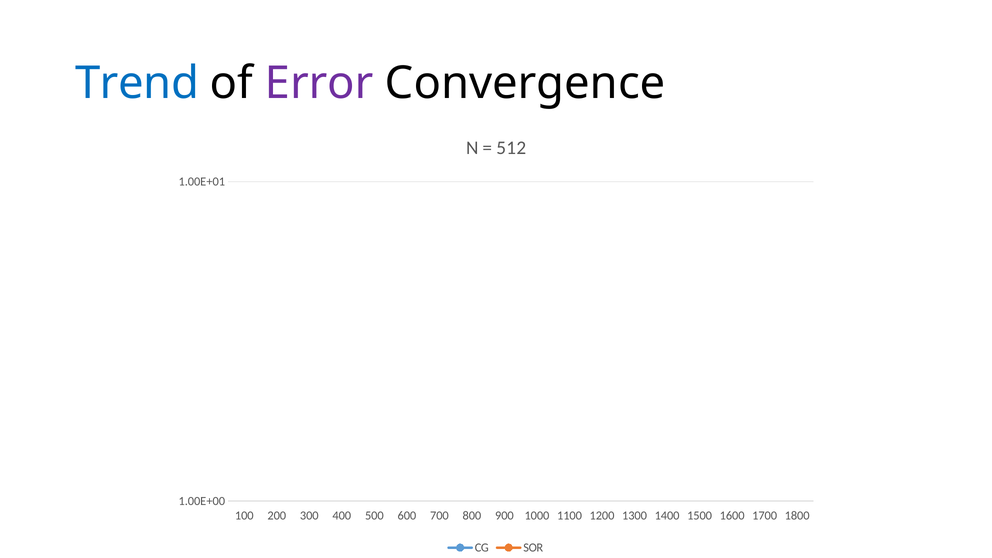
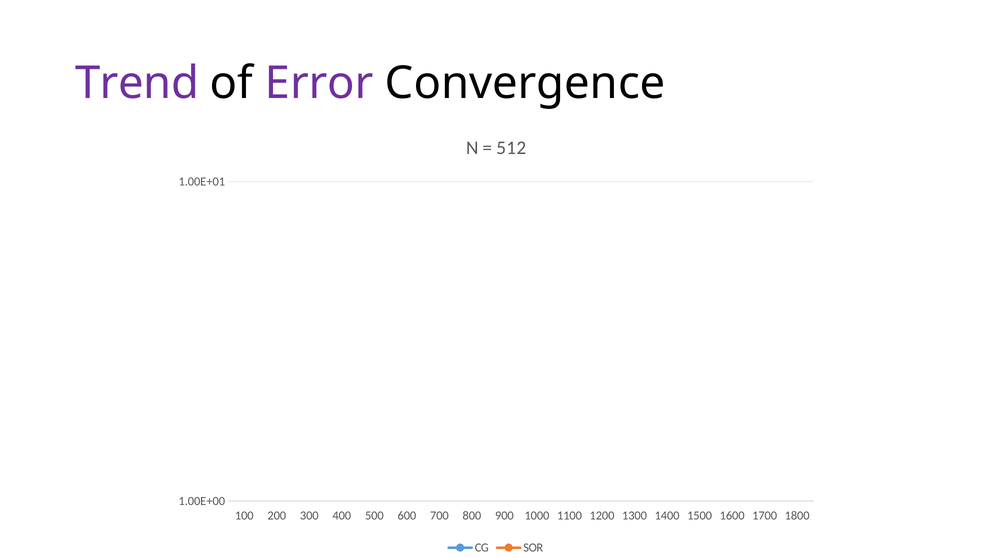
Trend colour: blue -> purple
